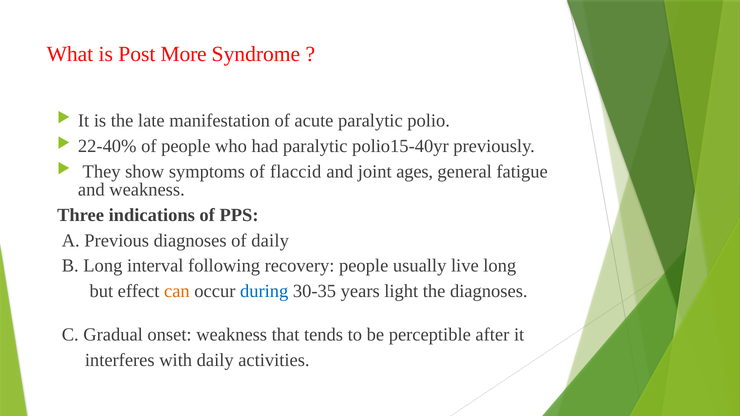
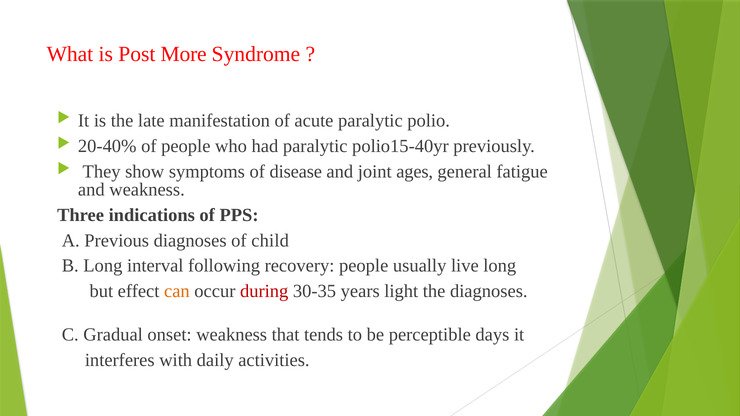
22-40%: 22-40% -> 20-40%
flaccid: flaccid -> disease
of daily: daily -> child
during colour: blue -> red
after: after -> days
